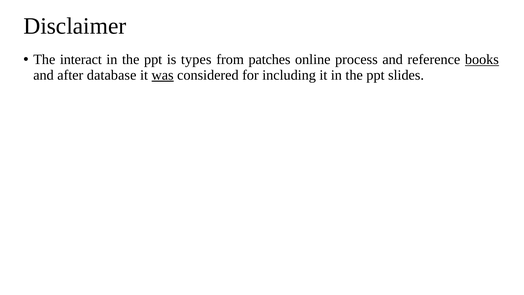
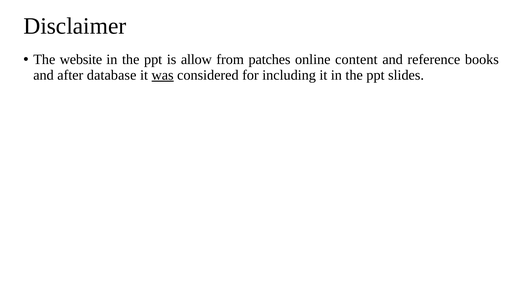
interact: interact -> website
types: types -> allow
process: process -> content
books underline: present -> none
